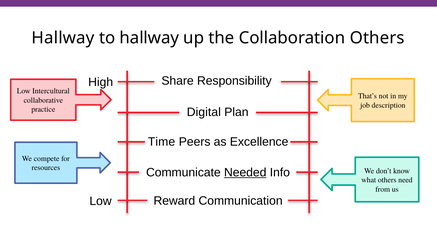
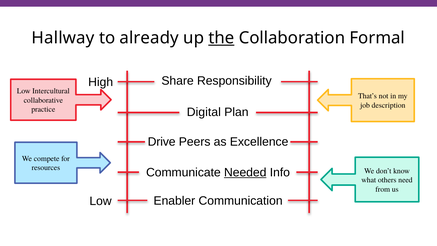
to hallway: hallway -> already
the underline: none -> present
Collaboration Others: Others -> Formal
Time: Time -> Drive
Reward: Reward -> Enabler
